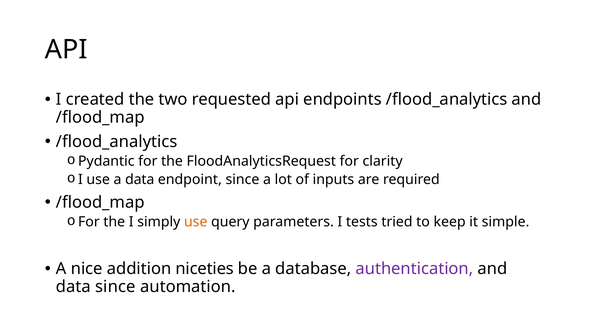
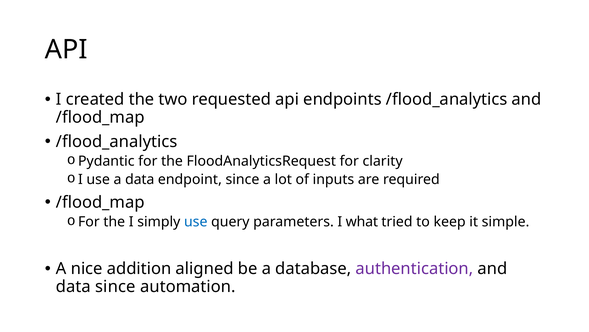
use at (196, 222) colour: orange -> blue
tests: tests -> what
niceties: niceties -> aligned
